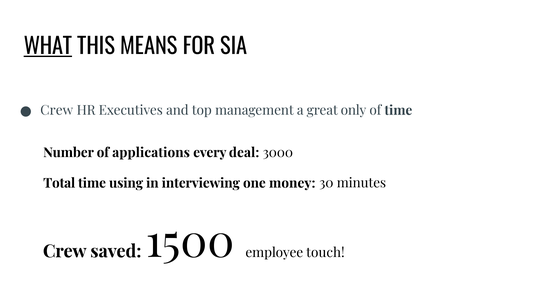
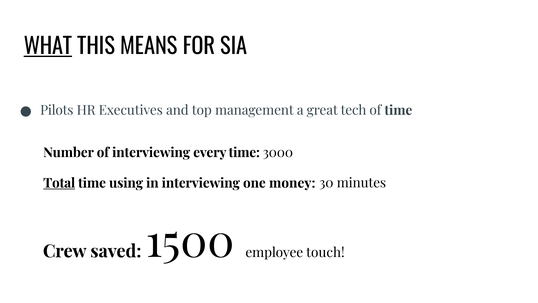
Crew at (57, 110): Crew -> Pilots
only: only -> tech
of applications: applications -> interviewing
every deal: deal -> time
Total underline: none -> present
